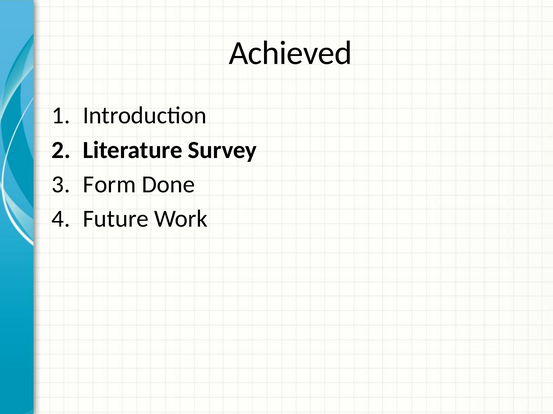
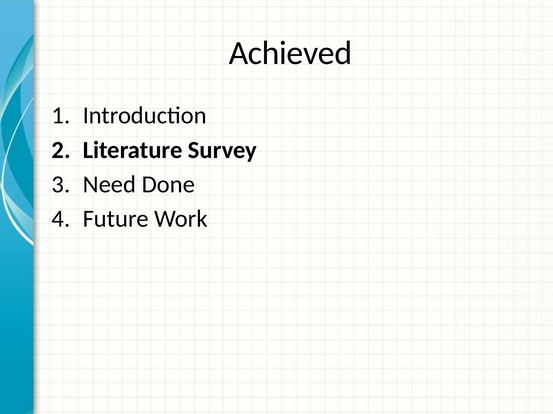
Form: Form -> Need
